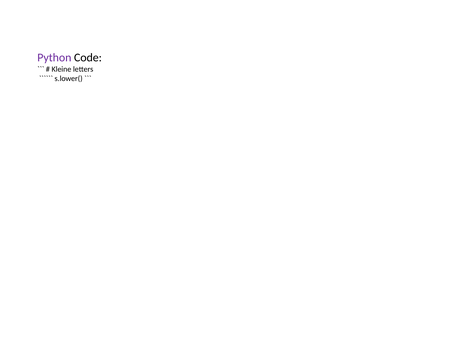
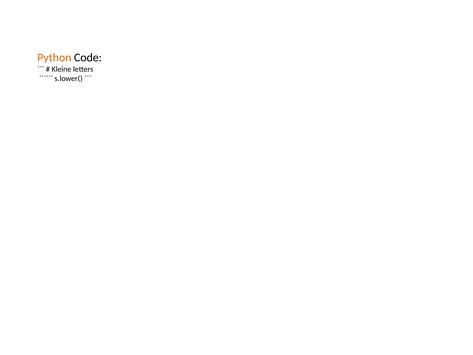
Python colour: purple -> orange
